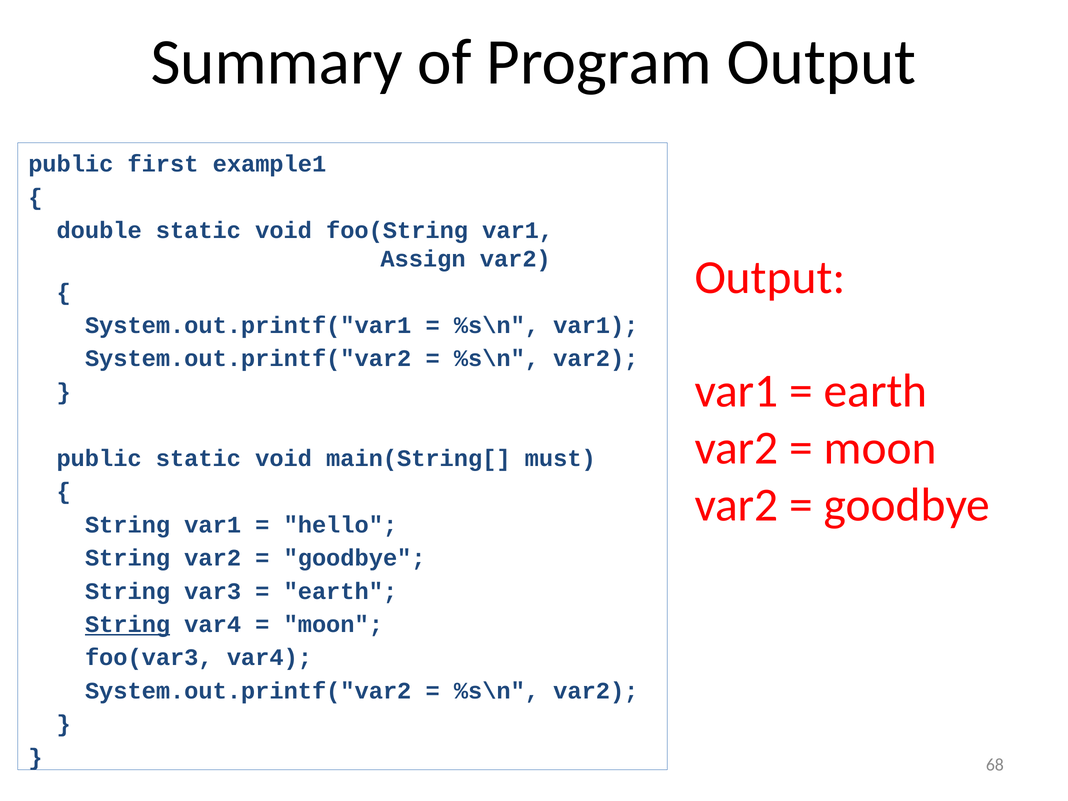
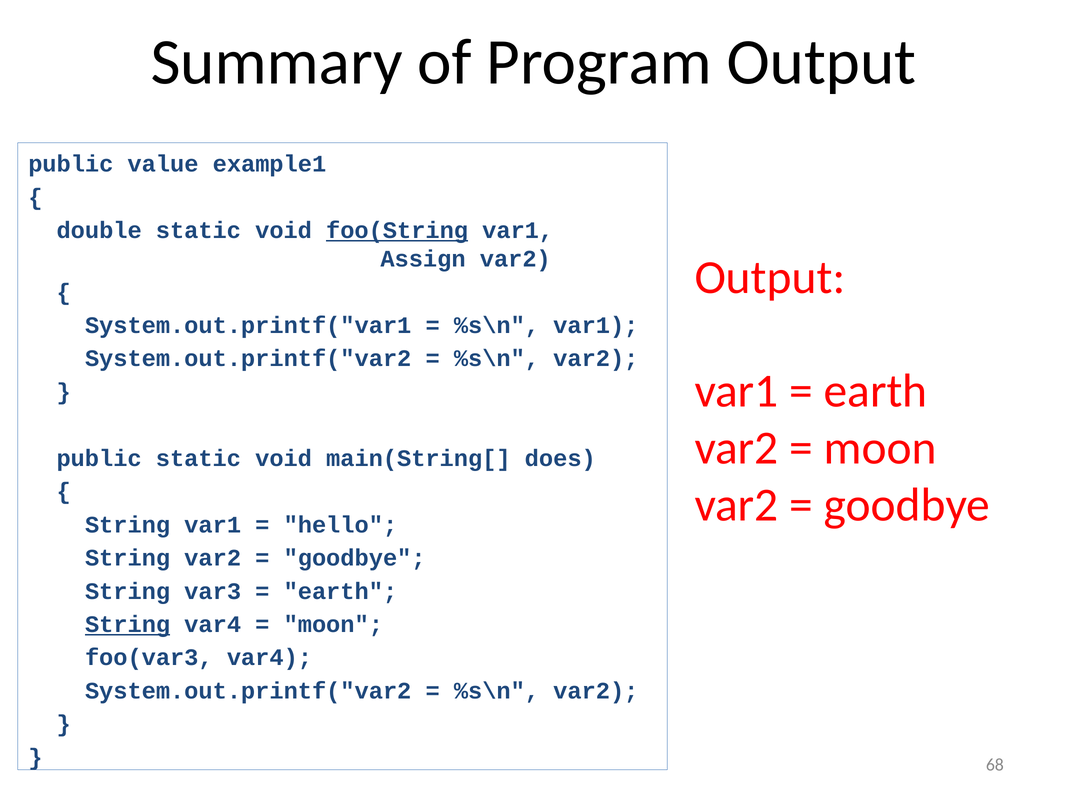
first: first -> value
foo(String underline: none -> present
must: must -> does
